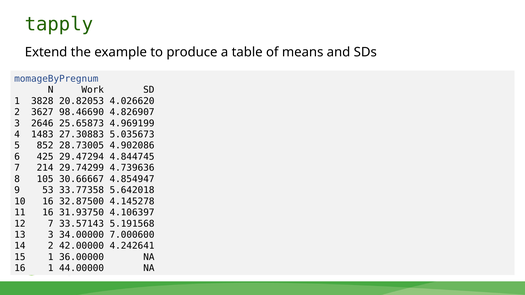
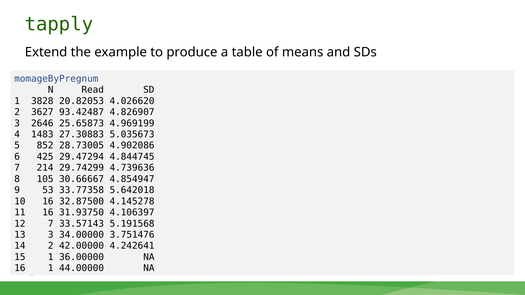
Work: Work -> Read
98.46690: 98.46690 -> 93.42487
7.000600: 7.000600 -> 3.751476
